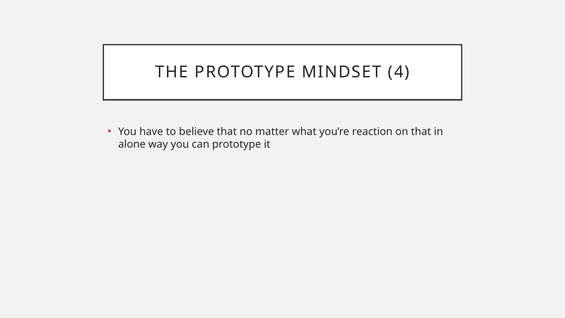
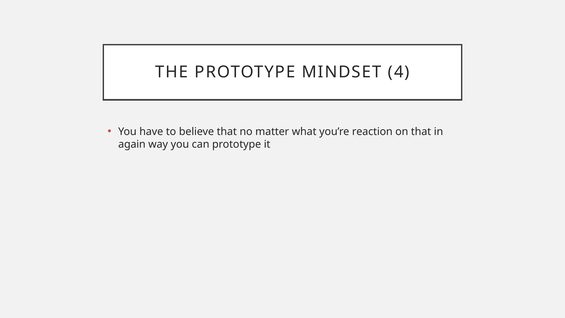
alone: alone -> again
